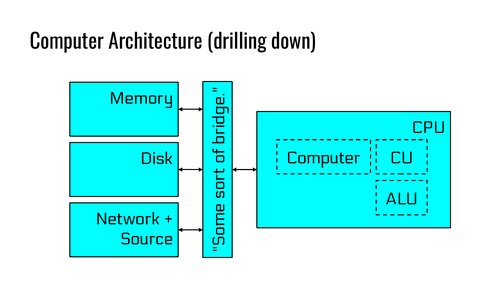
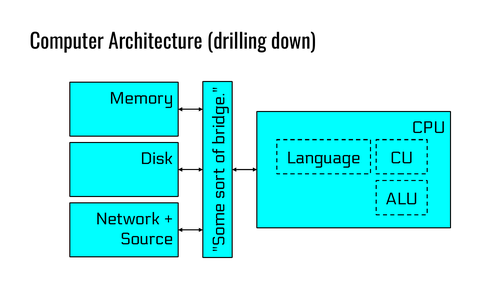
Computer at (324, 158): Computer -> Language
